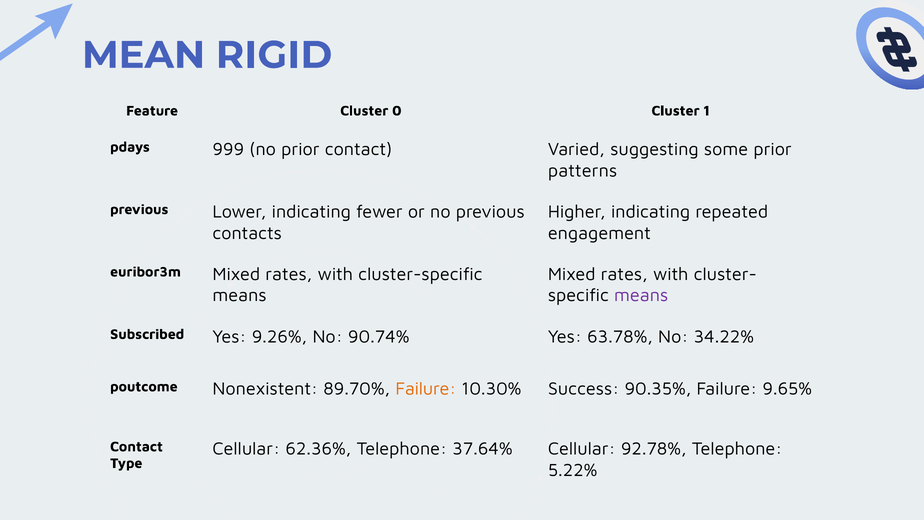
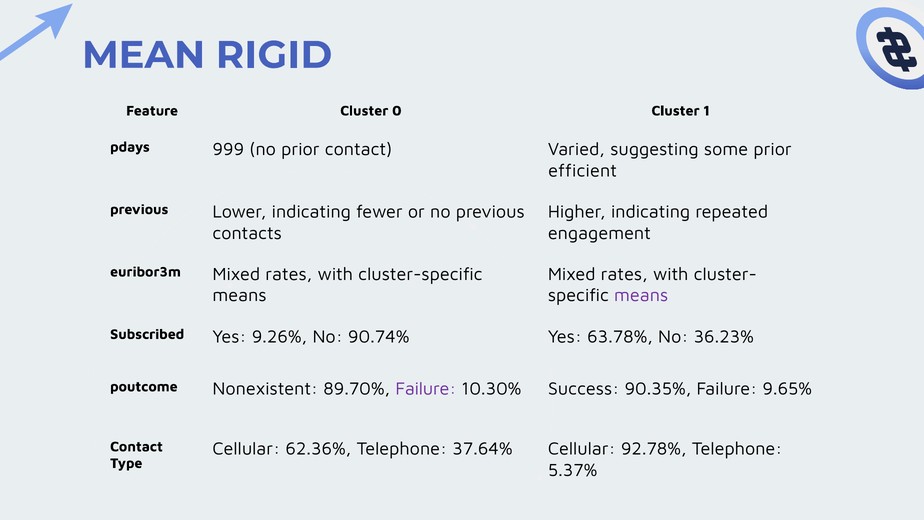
patterns: patterns -> efficient
34.22%: 34.22% -> 36.23%
Failure at (426, 389) colour: orange -> purple
5.22%: 5.22% -> 5.37%
